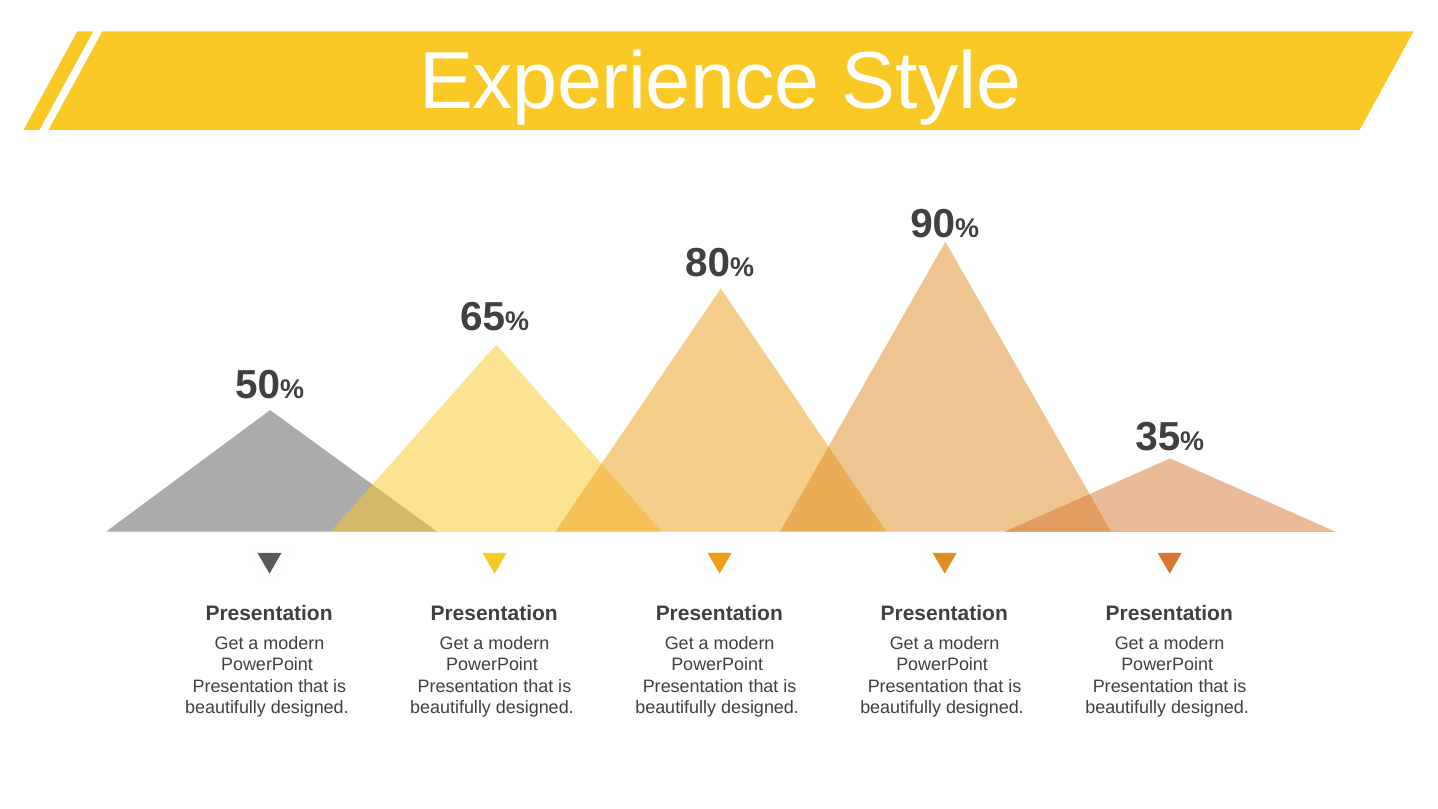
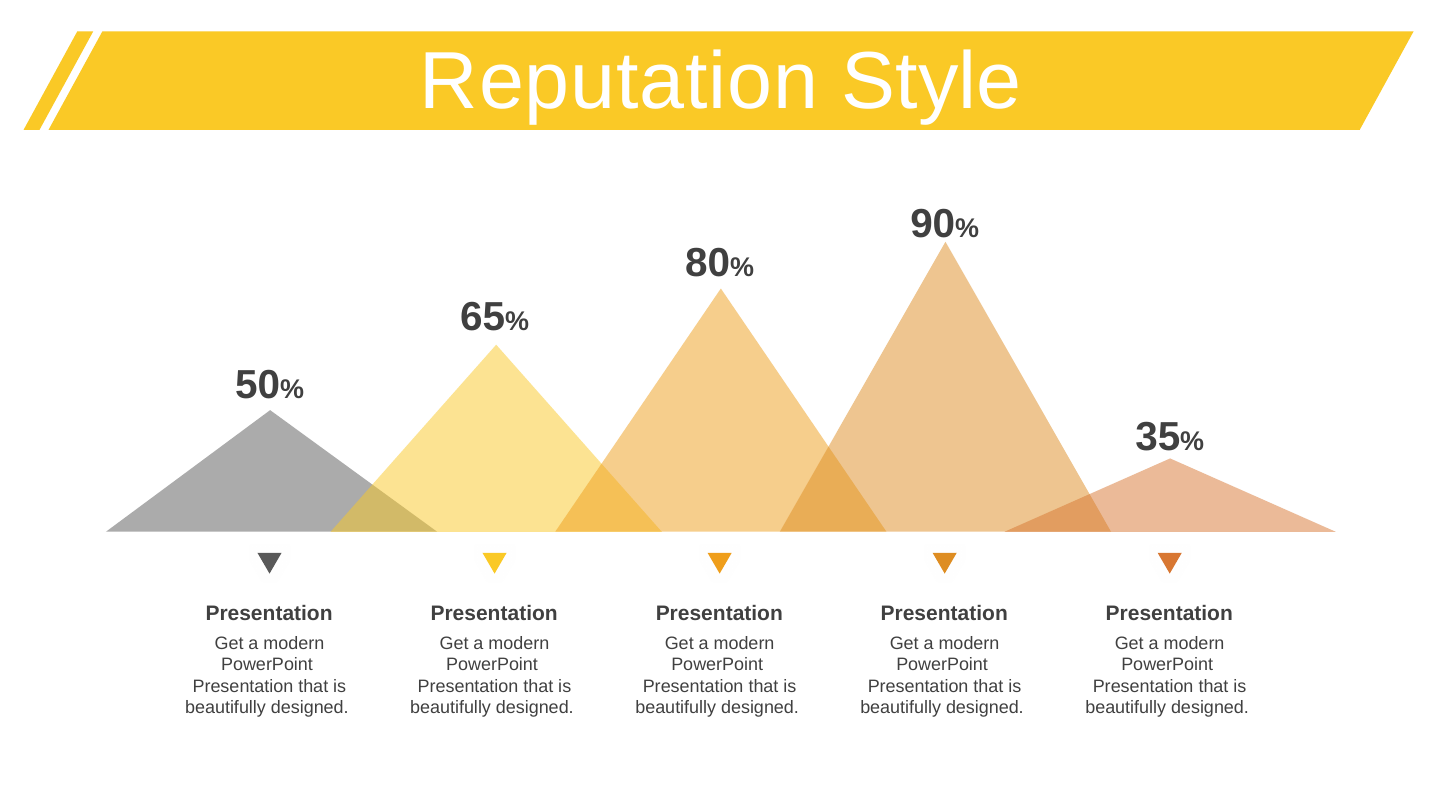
Experience: Experience -> Reputation
